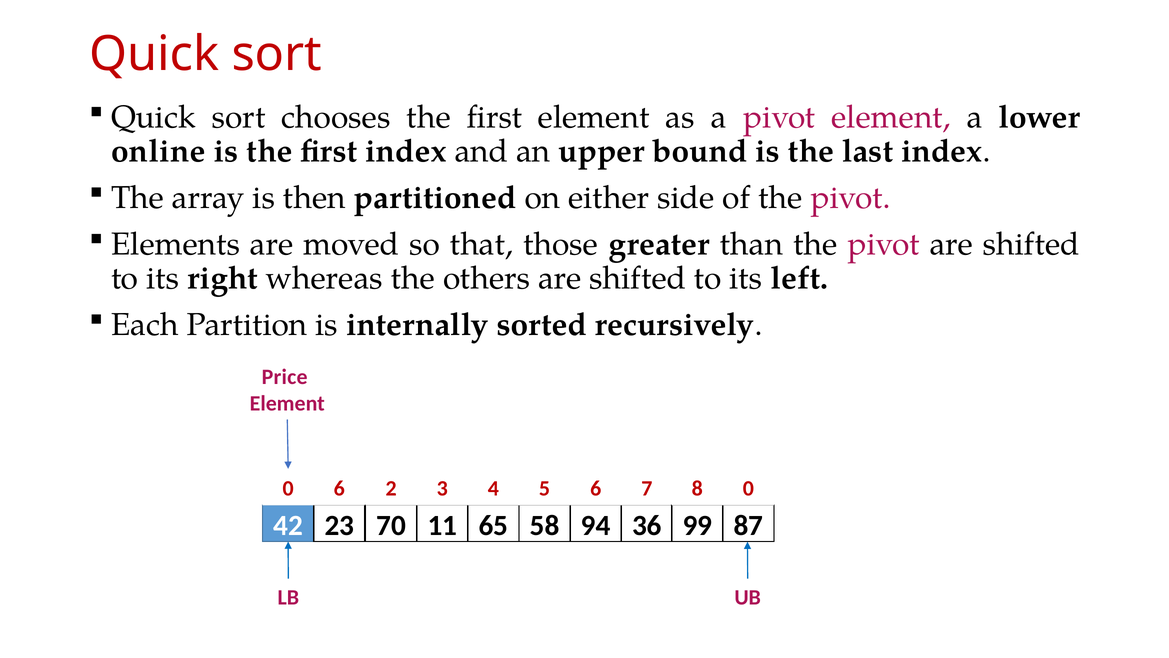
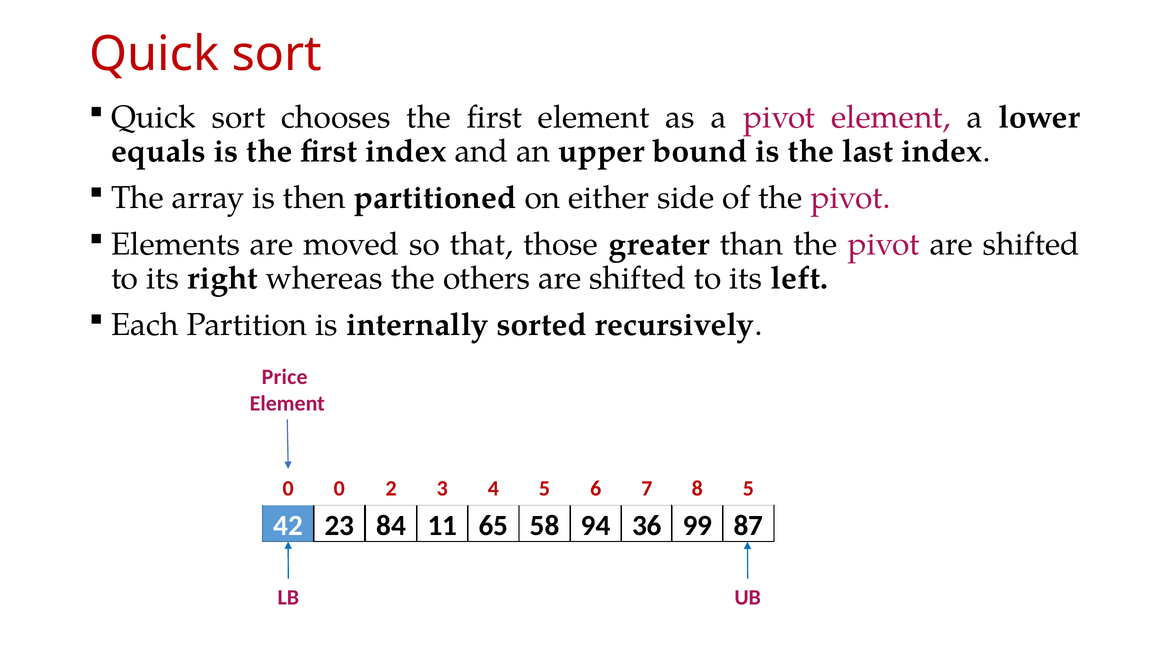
online: online -> equals
0 6: 6 -> 0
8 0: 0 -> 5
70: 70 -> 84
